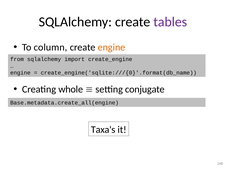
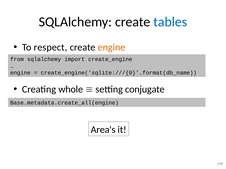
tables colour: purple -> blue
column: column -> respect
Taxa's: Taxa's -> Area's
